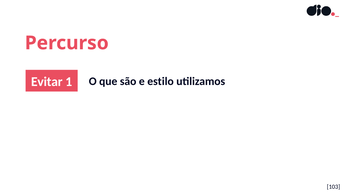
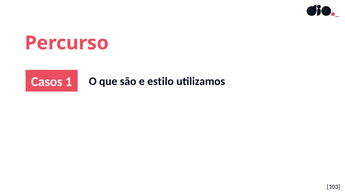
Evitar: Evitar -> Casos
